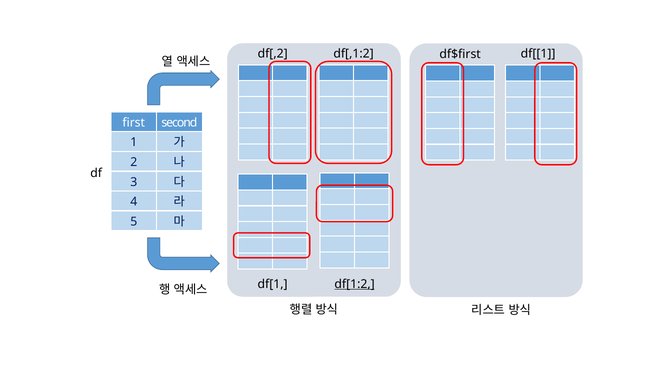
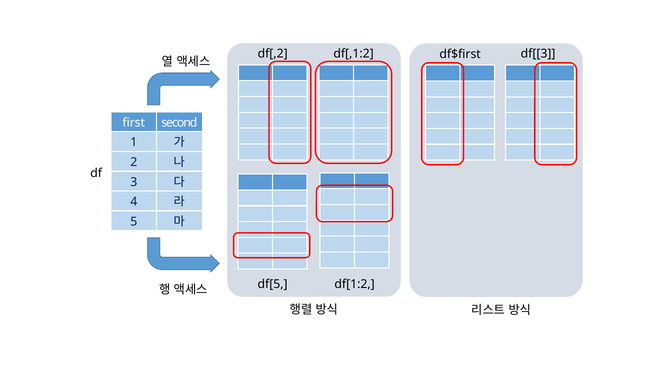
df[[1: df[[1 -> df[[3
df[1: df[1 -> df[5
df[1:2 underline: present -> none
